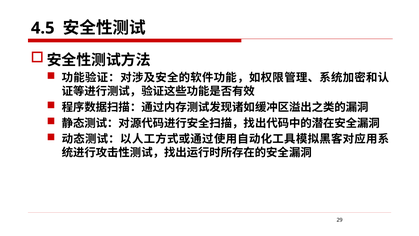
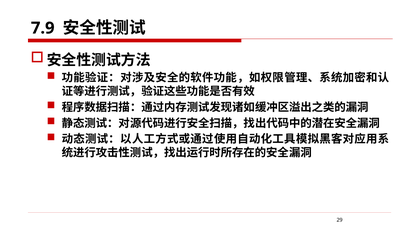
4.5: 4.5 -> 7.9
